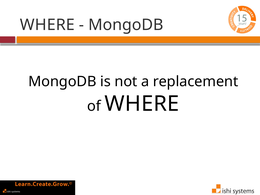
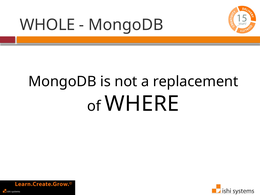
WHERE at (47, 25): WHERE -> WHOLE
